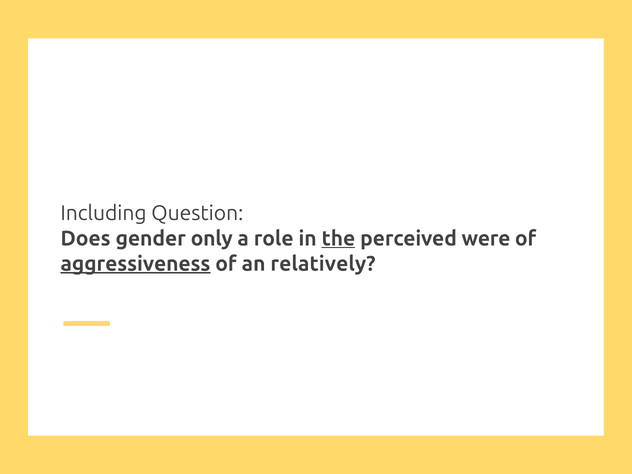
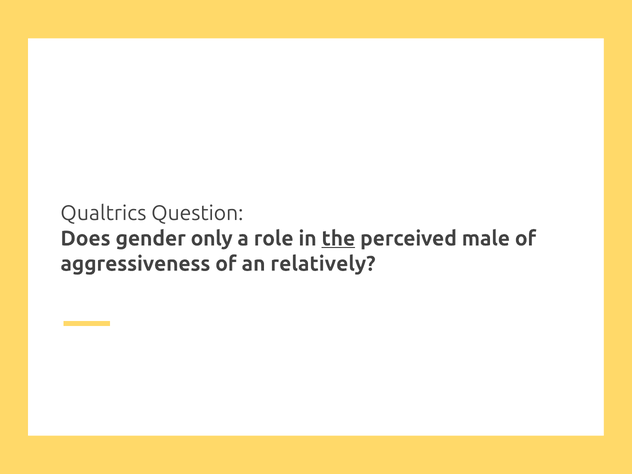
Including: Including -> Qualtrics
were: were -> male
aggressiveness underline: present -> none
